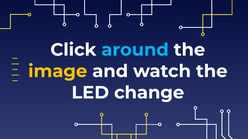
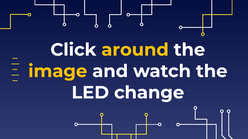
around colour: light blue -> yellow
